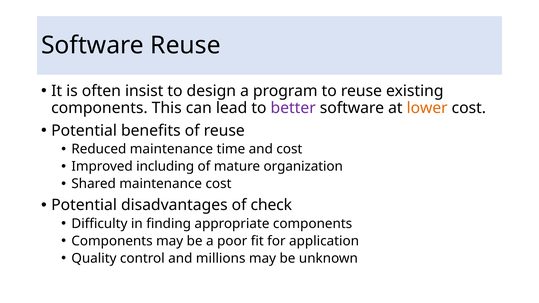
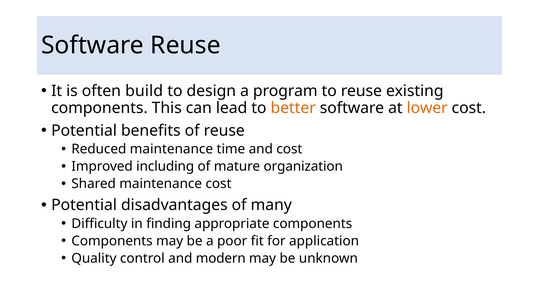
insist: insist -> build
better colour: purple -> orange
check: check -> many
millions: millions -> modern
